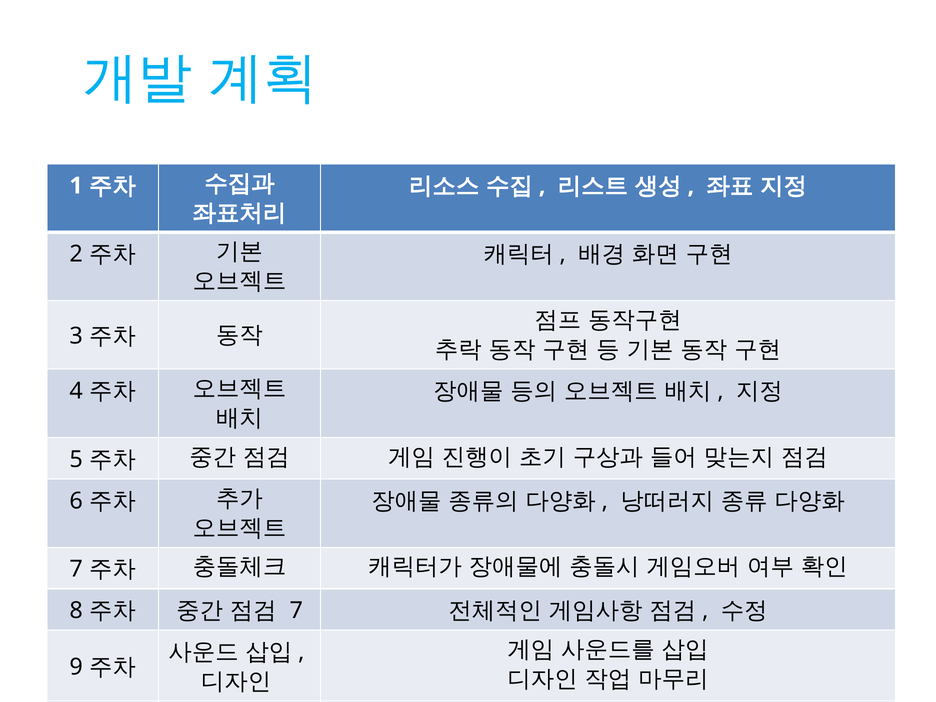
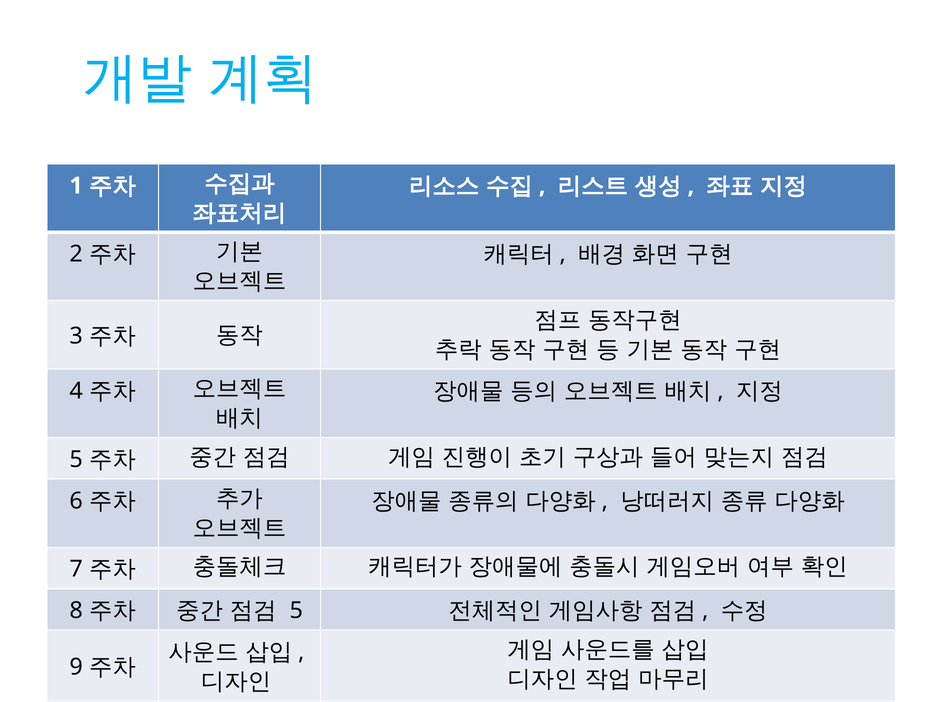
7 at (296, 611): 7 -> 5
